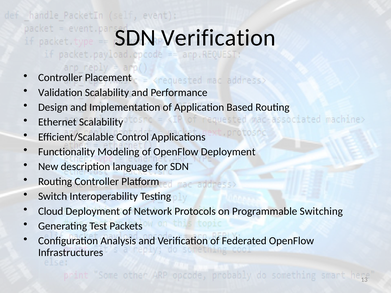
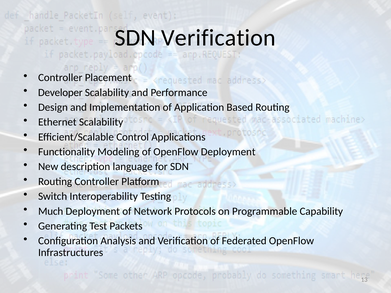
Validation: Validation -> Developer
Cloud: Cloud -> Much
Switching: Switching -> Capability
